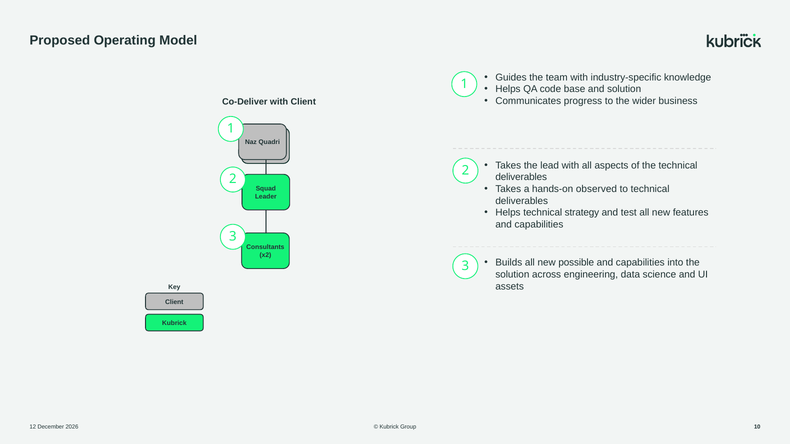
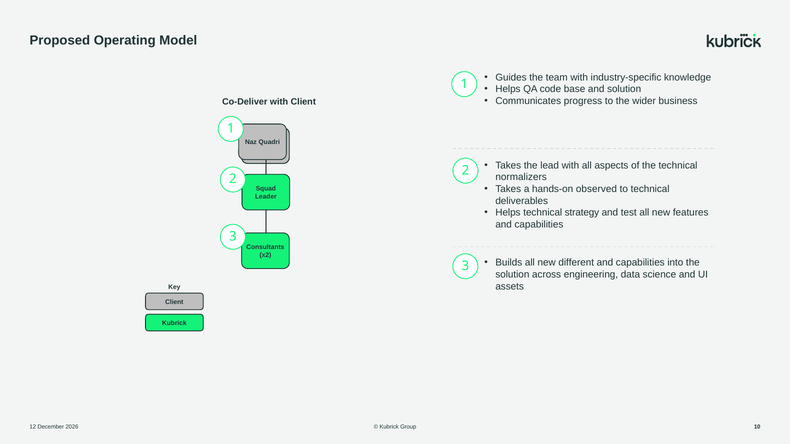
deliverables at (521, 177): deliverables -> normalizers
possible: possible -> different
